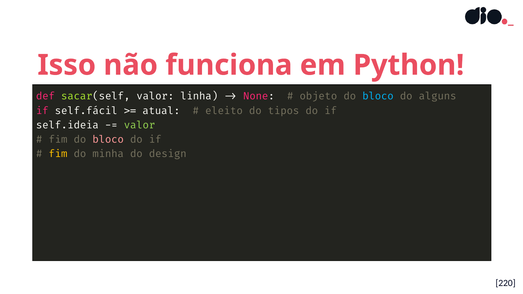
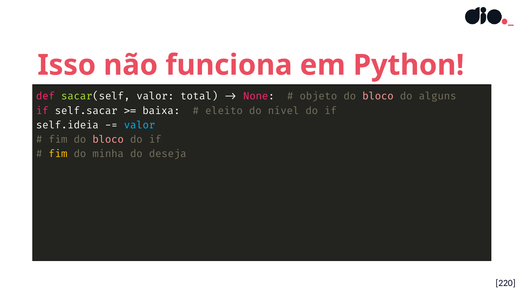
linha: linha -> total
bloco at (378, 96) colour: light blue -> pink
self.fácil: self.fácil -> self.sacar
atual: atual -> baixa
tipos: tipos -> nível
valor at (140, 125) colour: light green -> light blue
design: design -> deseja
